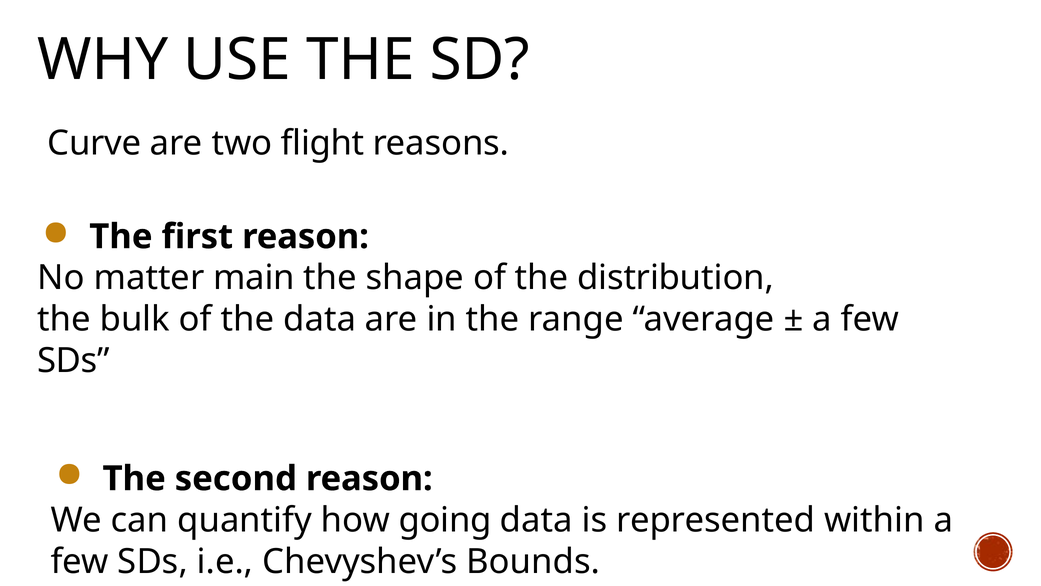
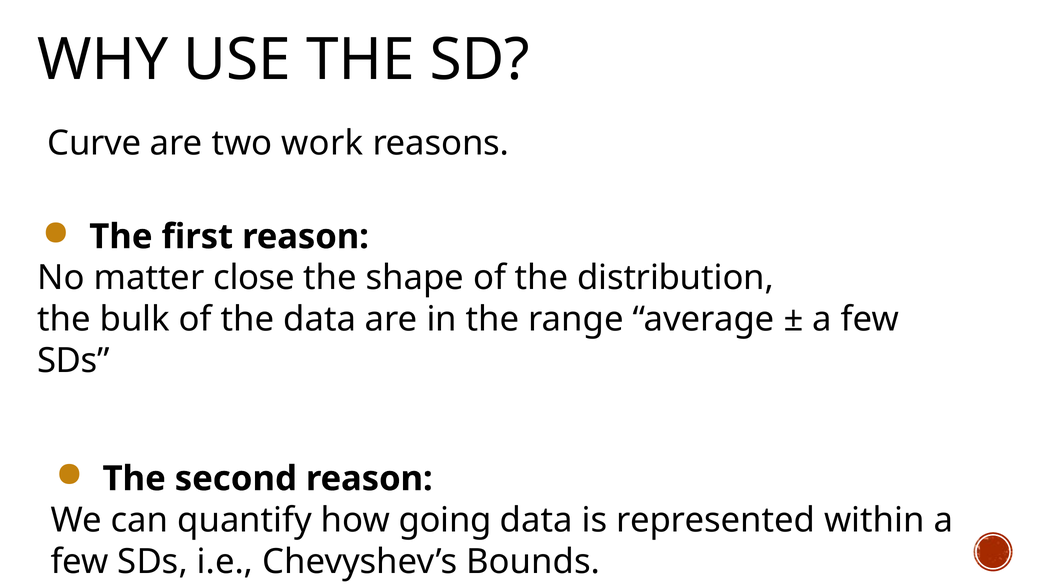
flight: flight -> work
main: main -> close
